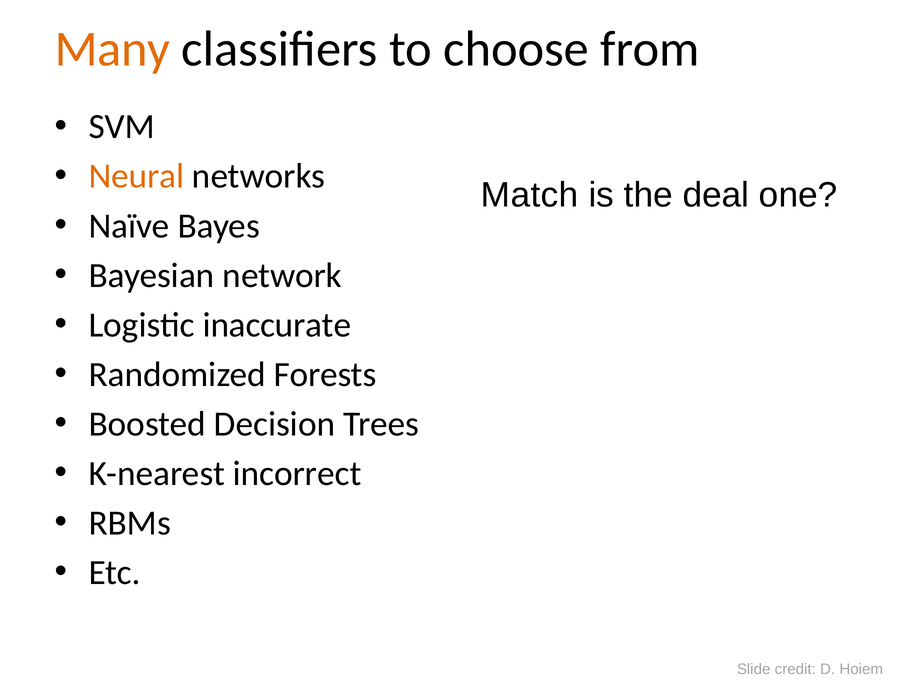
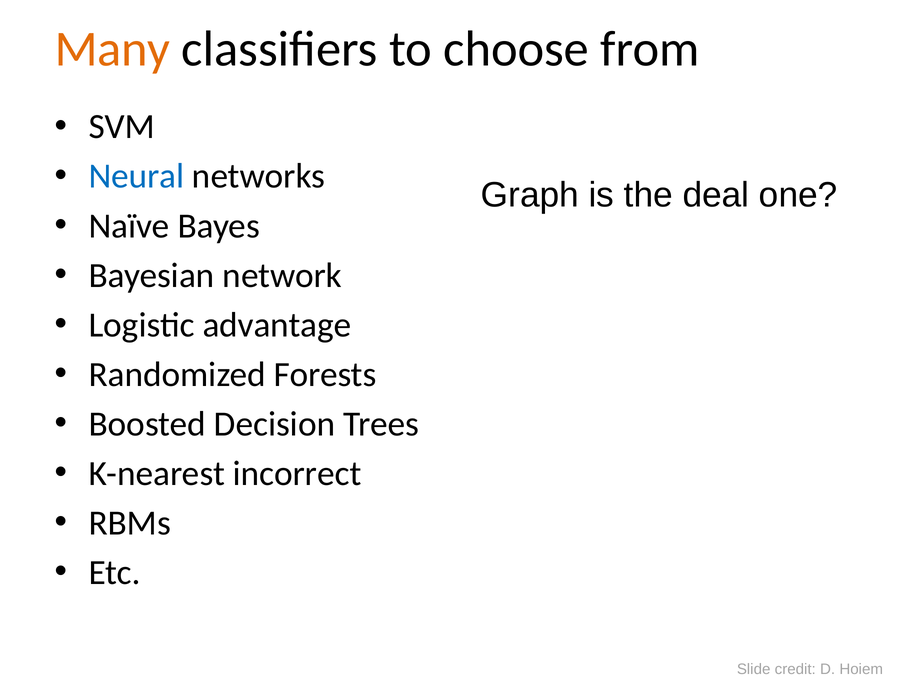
Neural colour: orange -> blue
Match: Match -> Graph
inaccurate: inaccurate -> advantage
